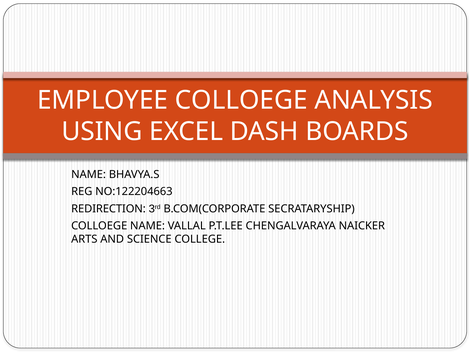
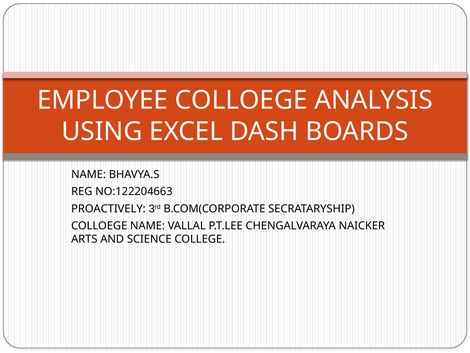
REDIRECTION: REDIRECTION -> PROACTIVELY
